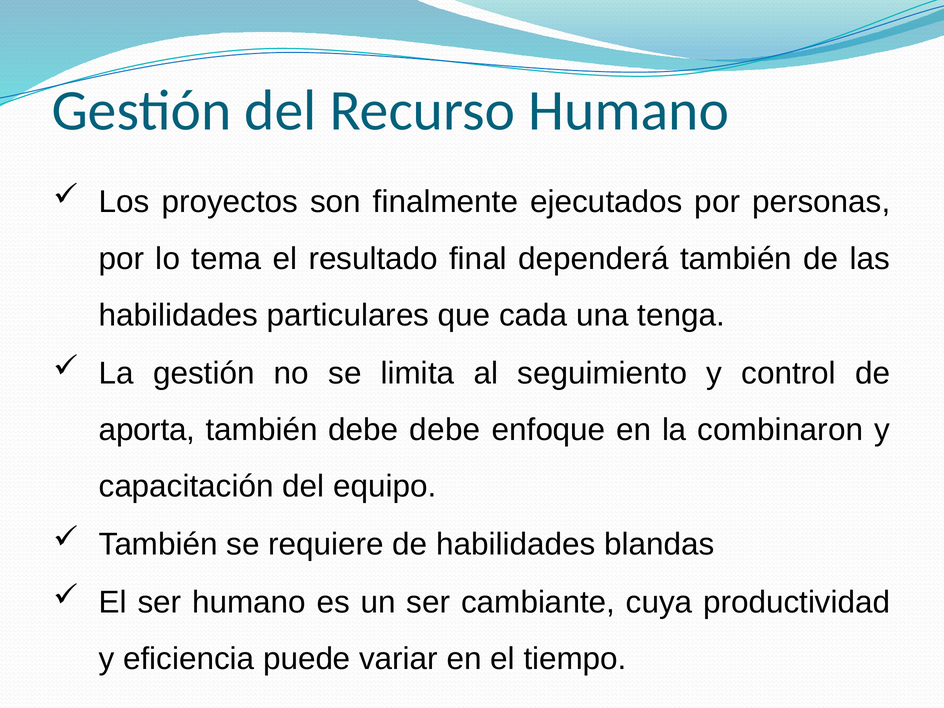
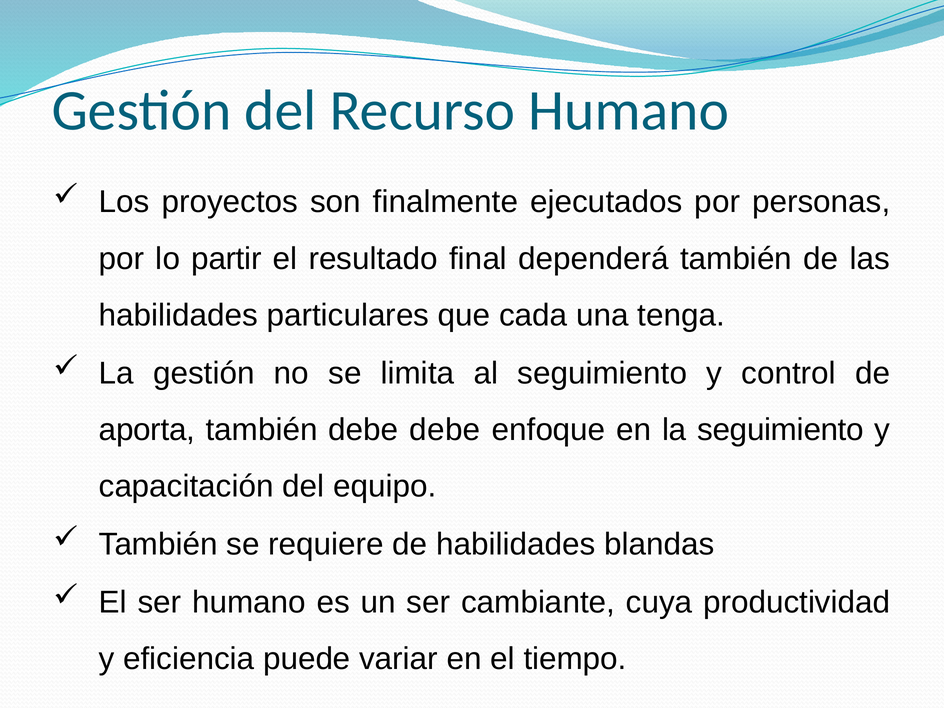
tema: tema -> partir
la combinaron: combinaron -> seguimiento
